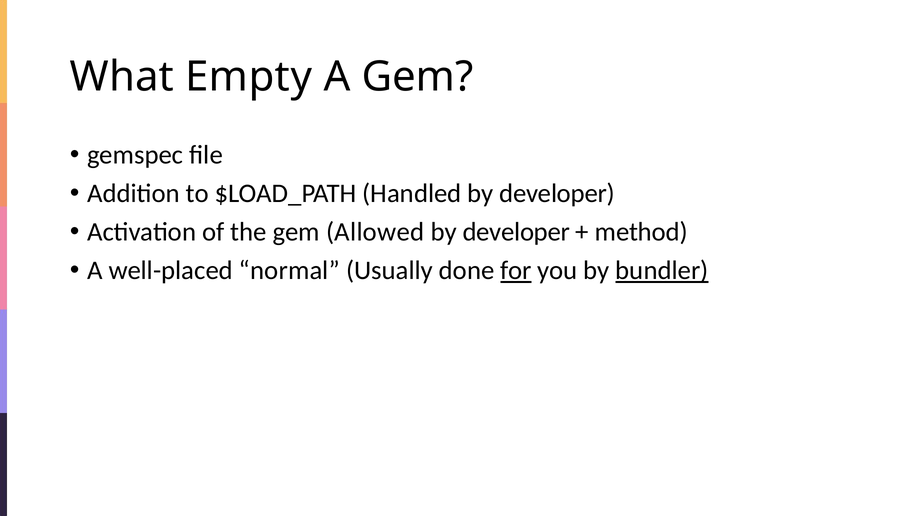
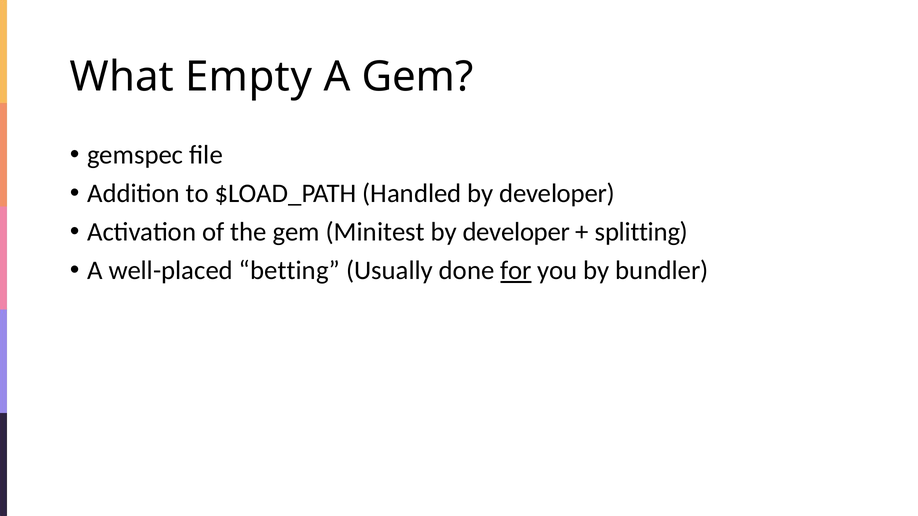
Allowed: Allowed -> Minitest
method: method -> splitting
normal: normal -> betting
bundler underline: present -> none
